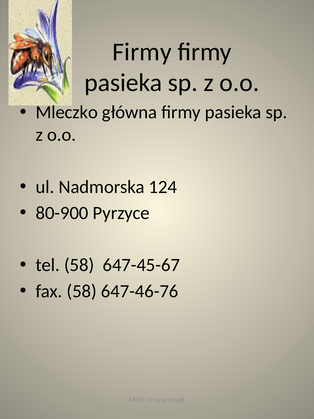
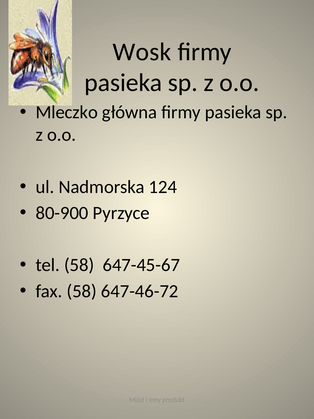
Firmy at (142, 52): Firmy -> Wosk
647-46-76: 647-46-76 -> 647-46-72
